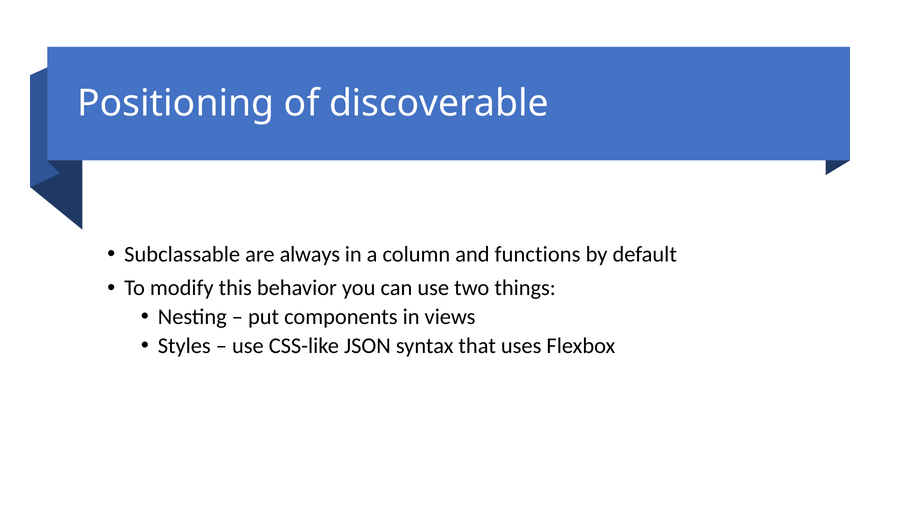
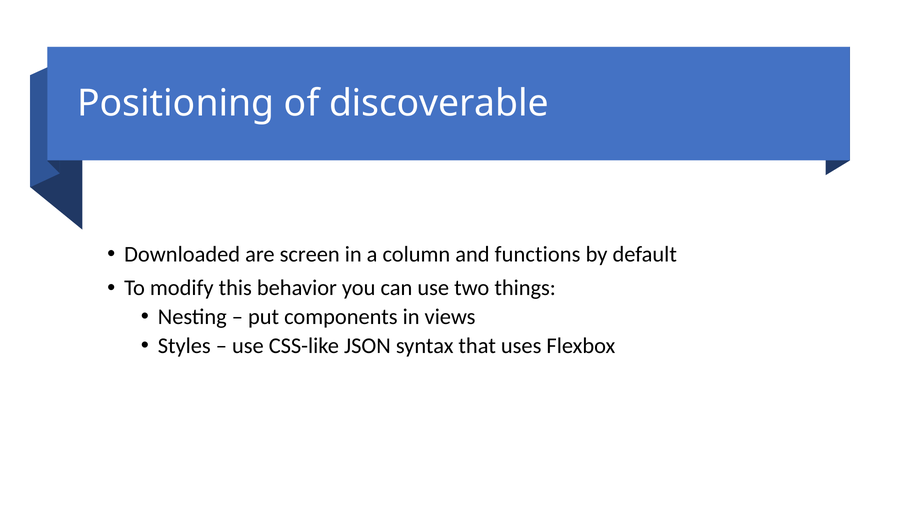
Subclassable: Subclassable -> Downloaded
always: always -> screen
